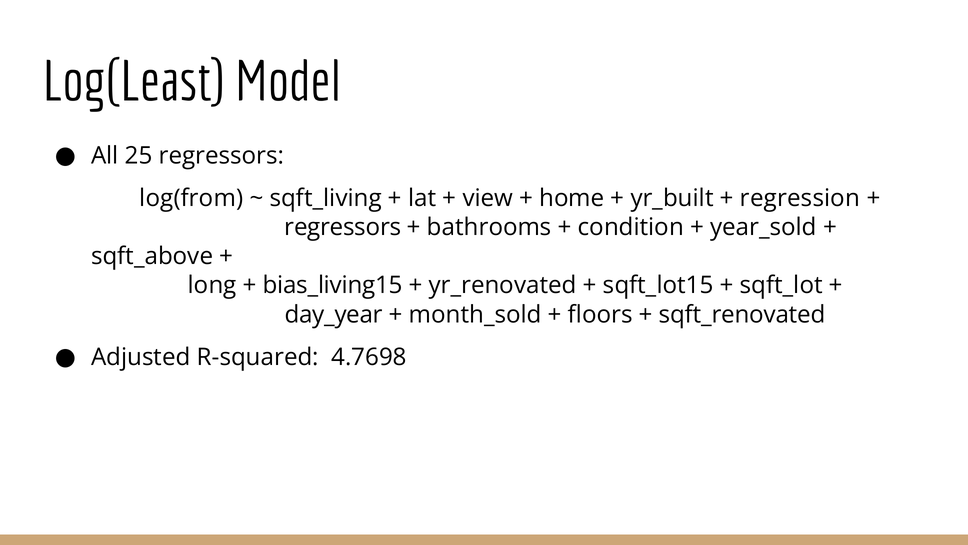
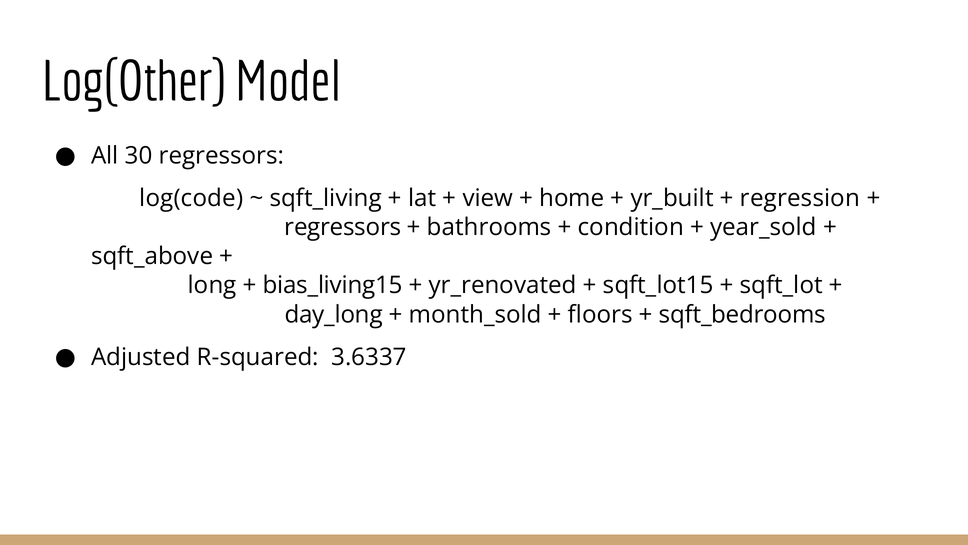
Log(Least: Log(Least -> Log(Other
25: 25 -> 30
log(from: log(from -> log(code
day_year: day_year -> day_long
sqft_renovated: sqft_renovated -> sqft_bedrooms
4.7698: 4.7698 -> 3.6337
